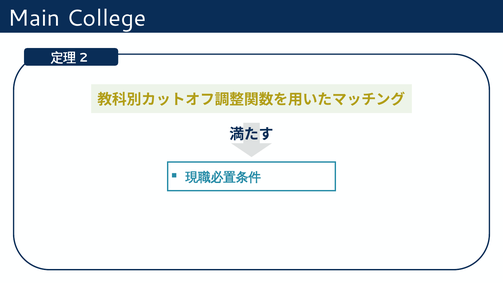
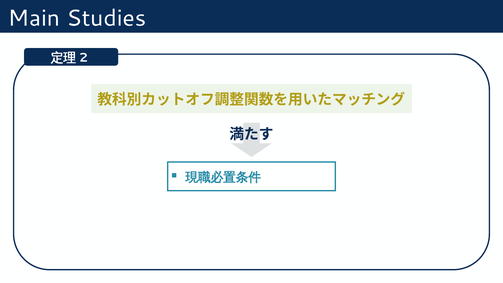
College: College -> Studies
